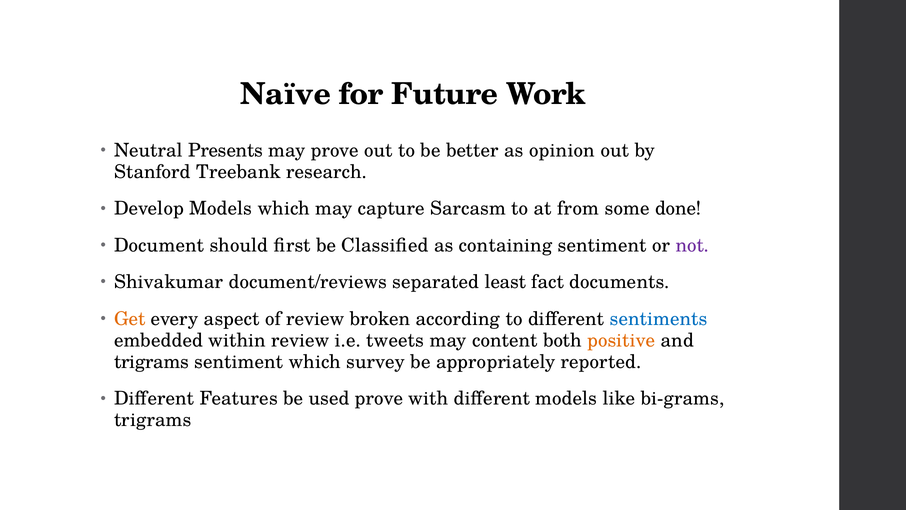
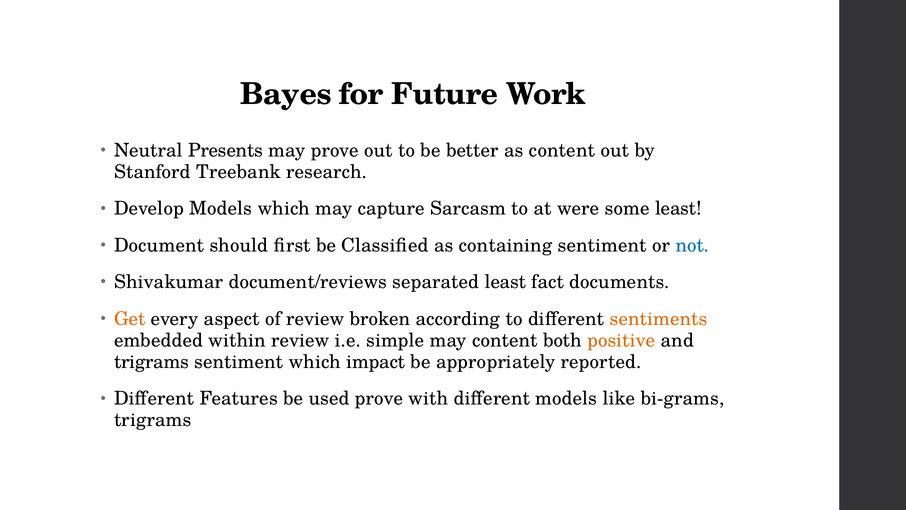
Naïve: Naïve -> Bayes
as opinion: opinion -> content
from: from -> were
some done: done -> least
not colour: purple -> blue
sentiments colour: blue -> orange
tweets: tweets -> simple
survey: survey -> impact
